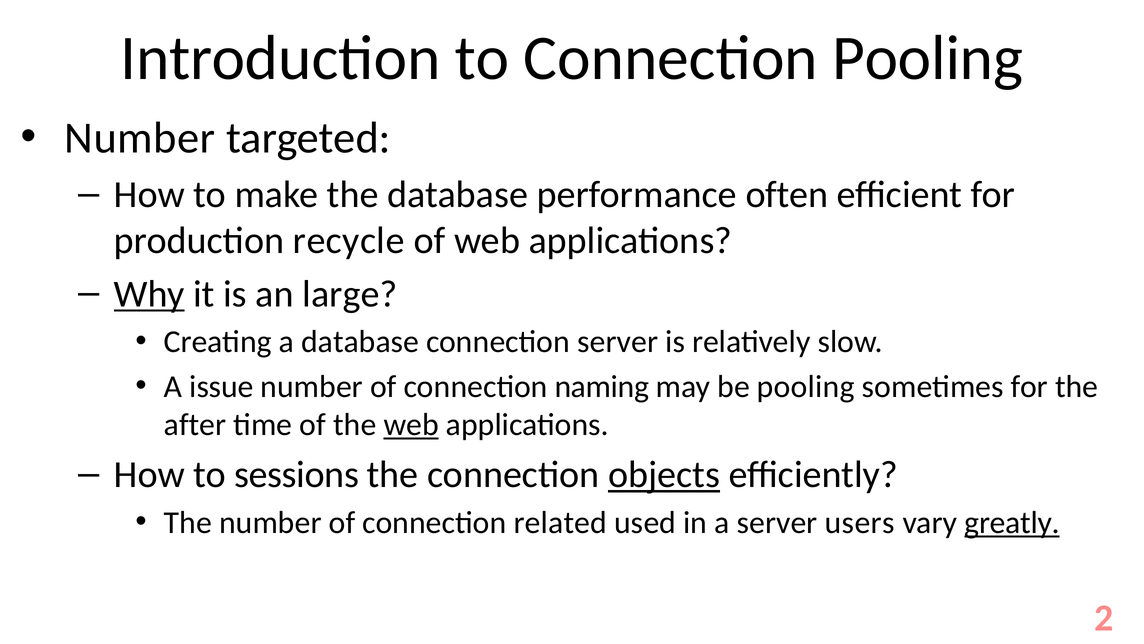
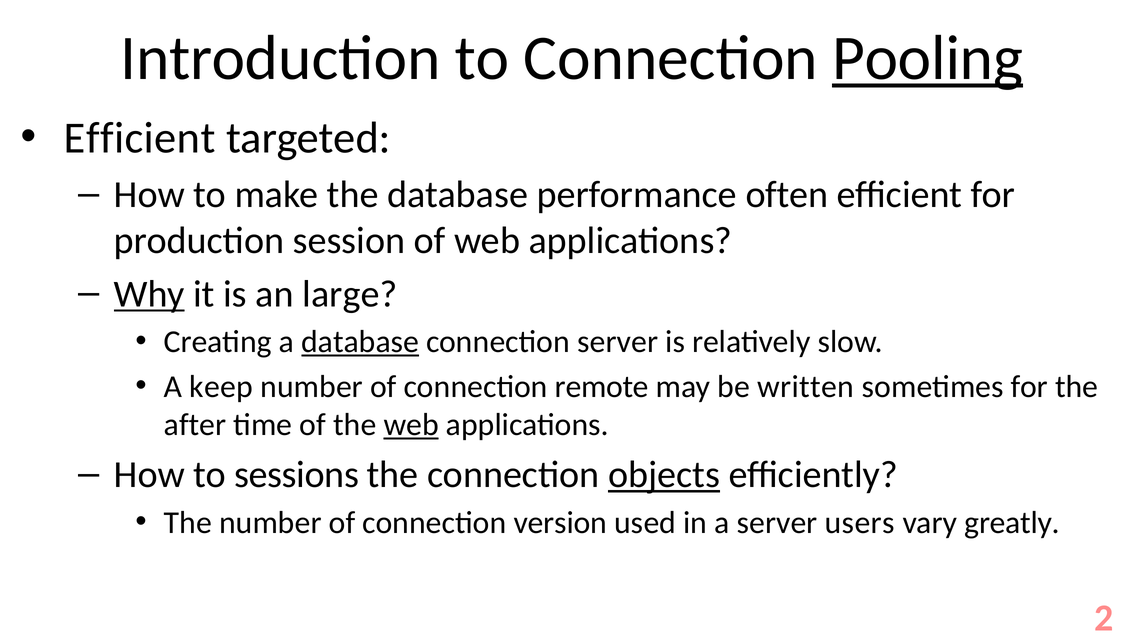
Pooling at (928, 58) underline: none -> present
Number at (140, 138): Number -> Efficient
recycle: recycle -> session
database at (360, 342) underline: none -> present
issue: issue -> keep
naming: naming -> remote
be pooling: pooling -> written
related: related -> version
greatly underline: present -> none
